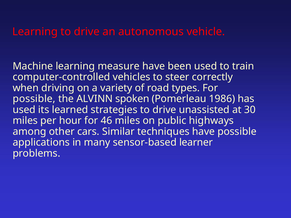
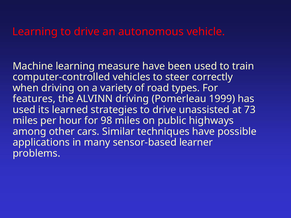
possible at (34, 99): possible -> features
ALVINN spoken: spoken -> driving
1986: 1986 -> 1999
30: 30 -> 73
46: 46 -> 98
